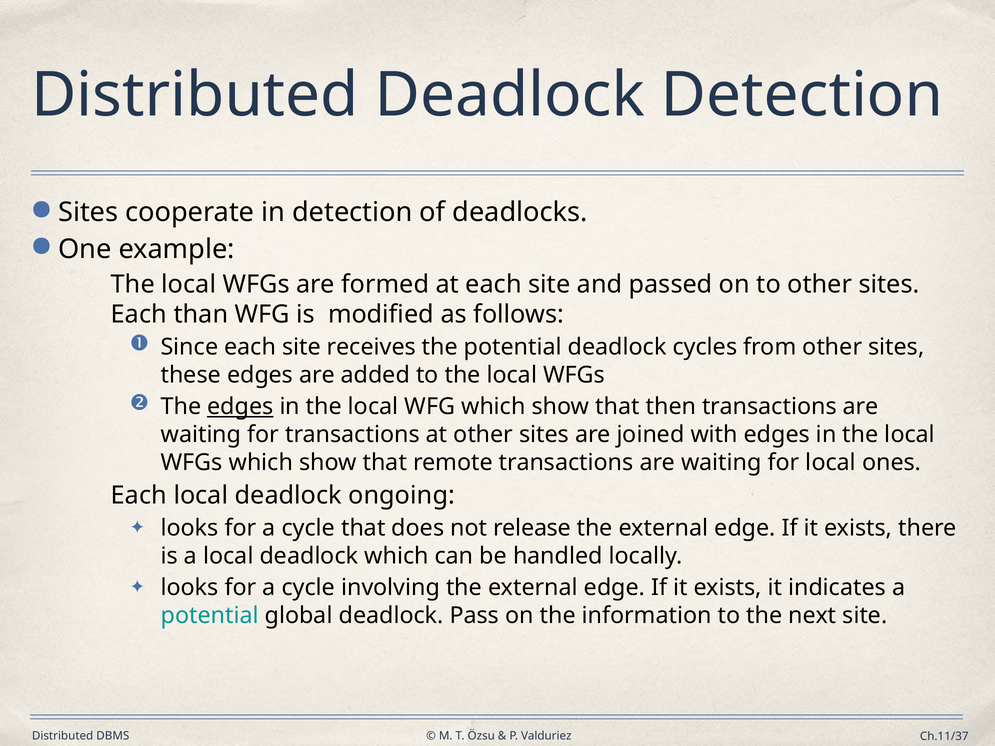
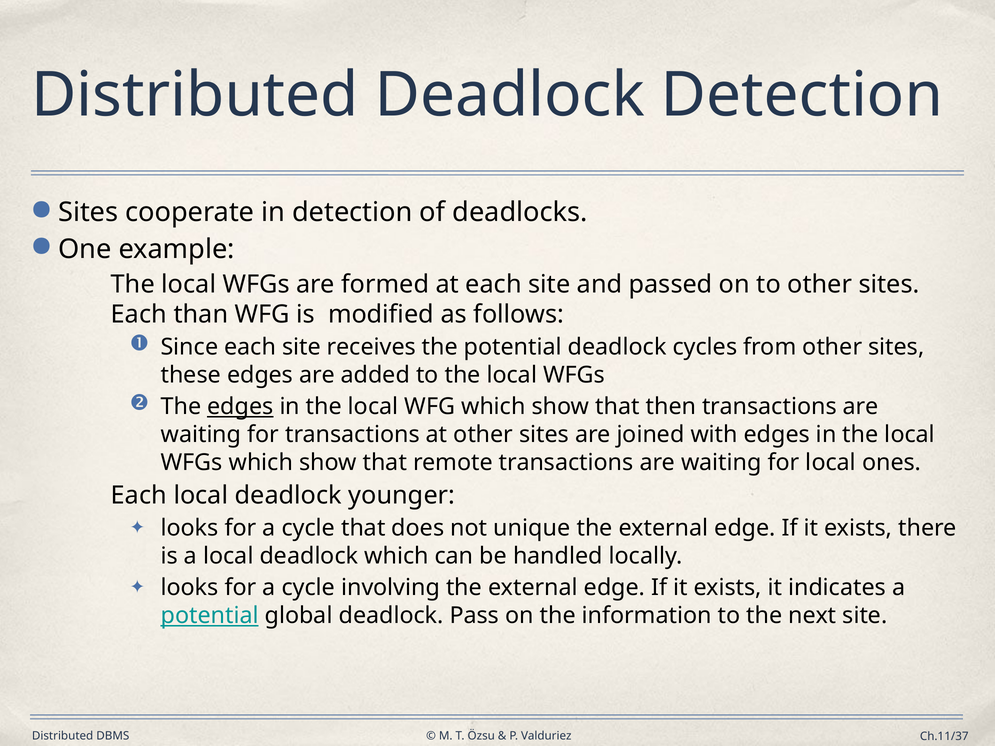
ongoing: ongoing -> younger
release: release -> unique
potential at (210, 616) underline: none -> present
